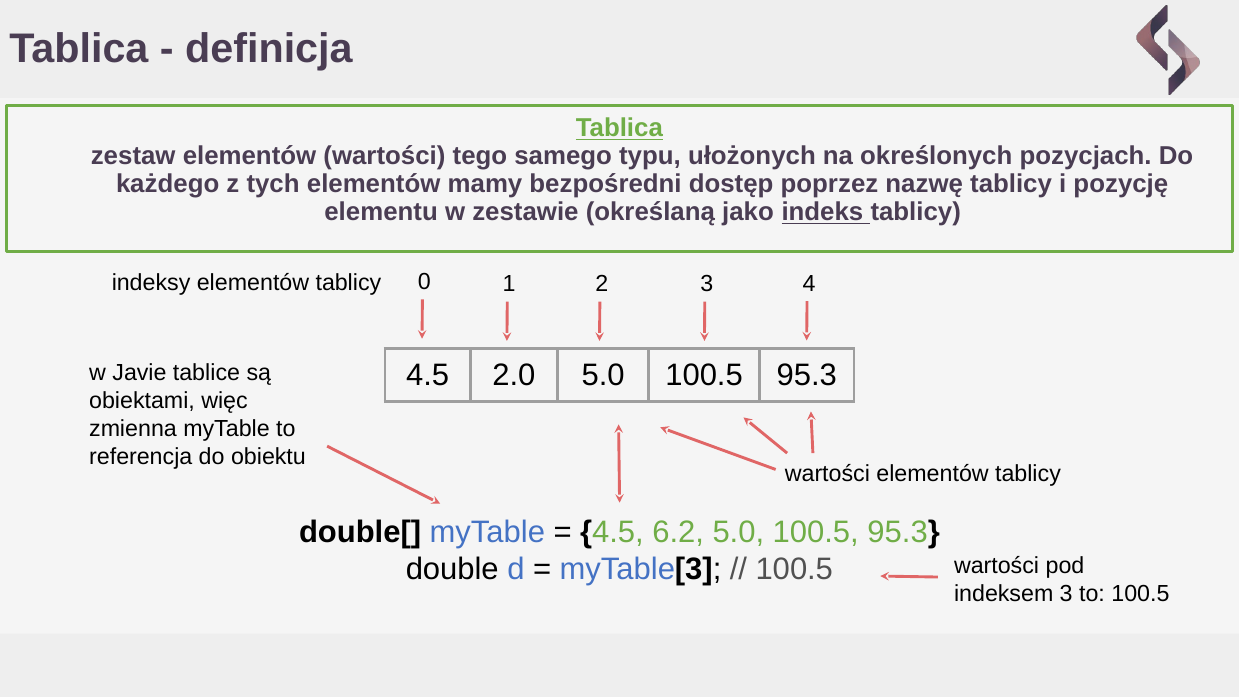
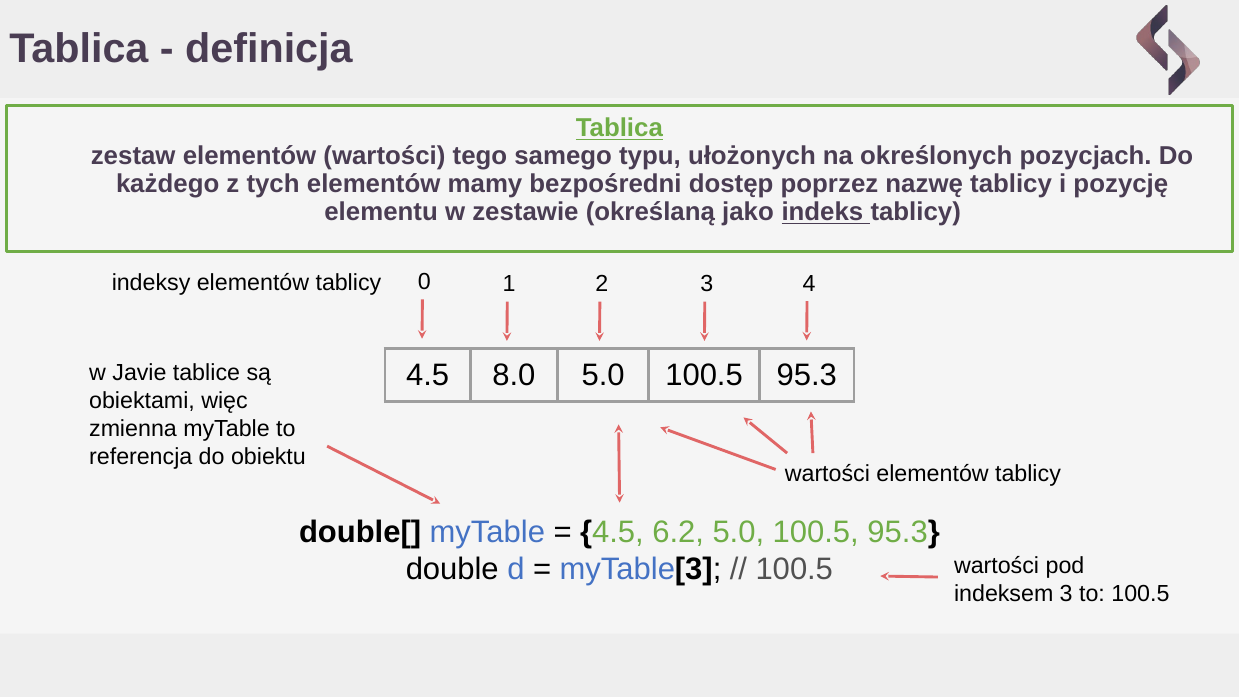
2.0: 2.0 -> 8.0
